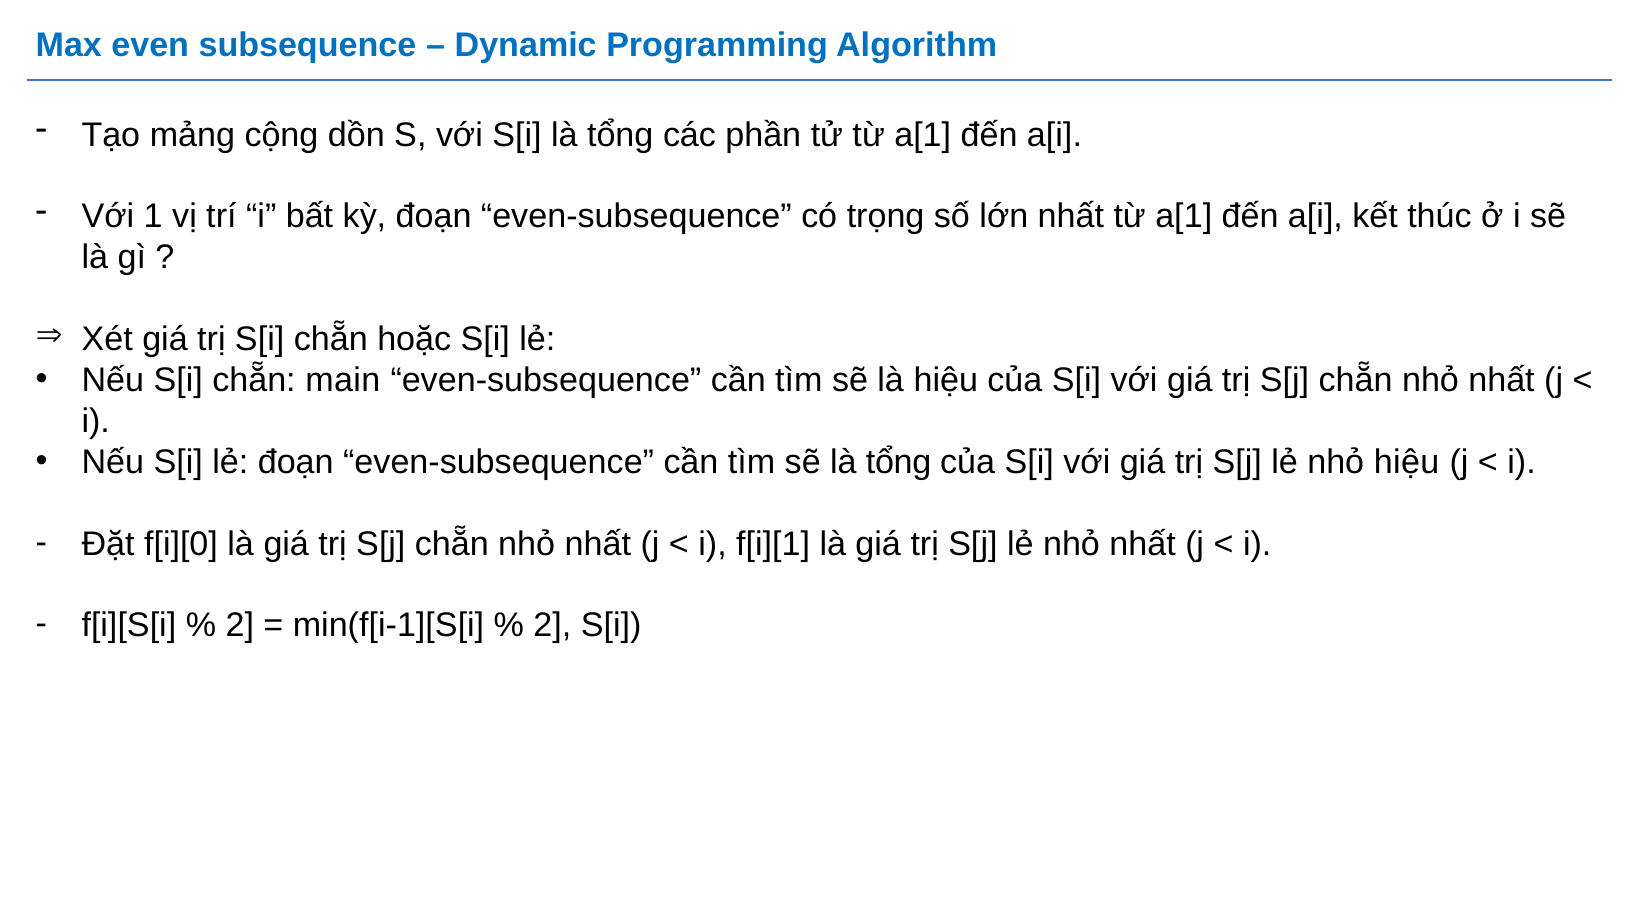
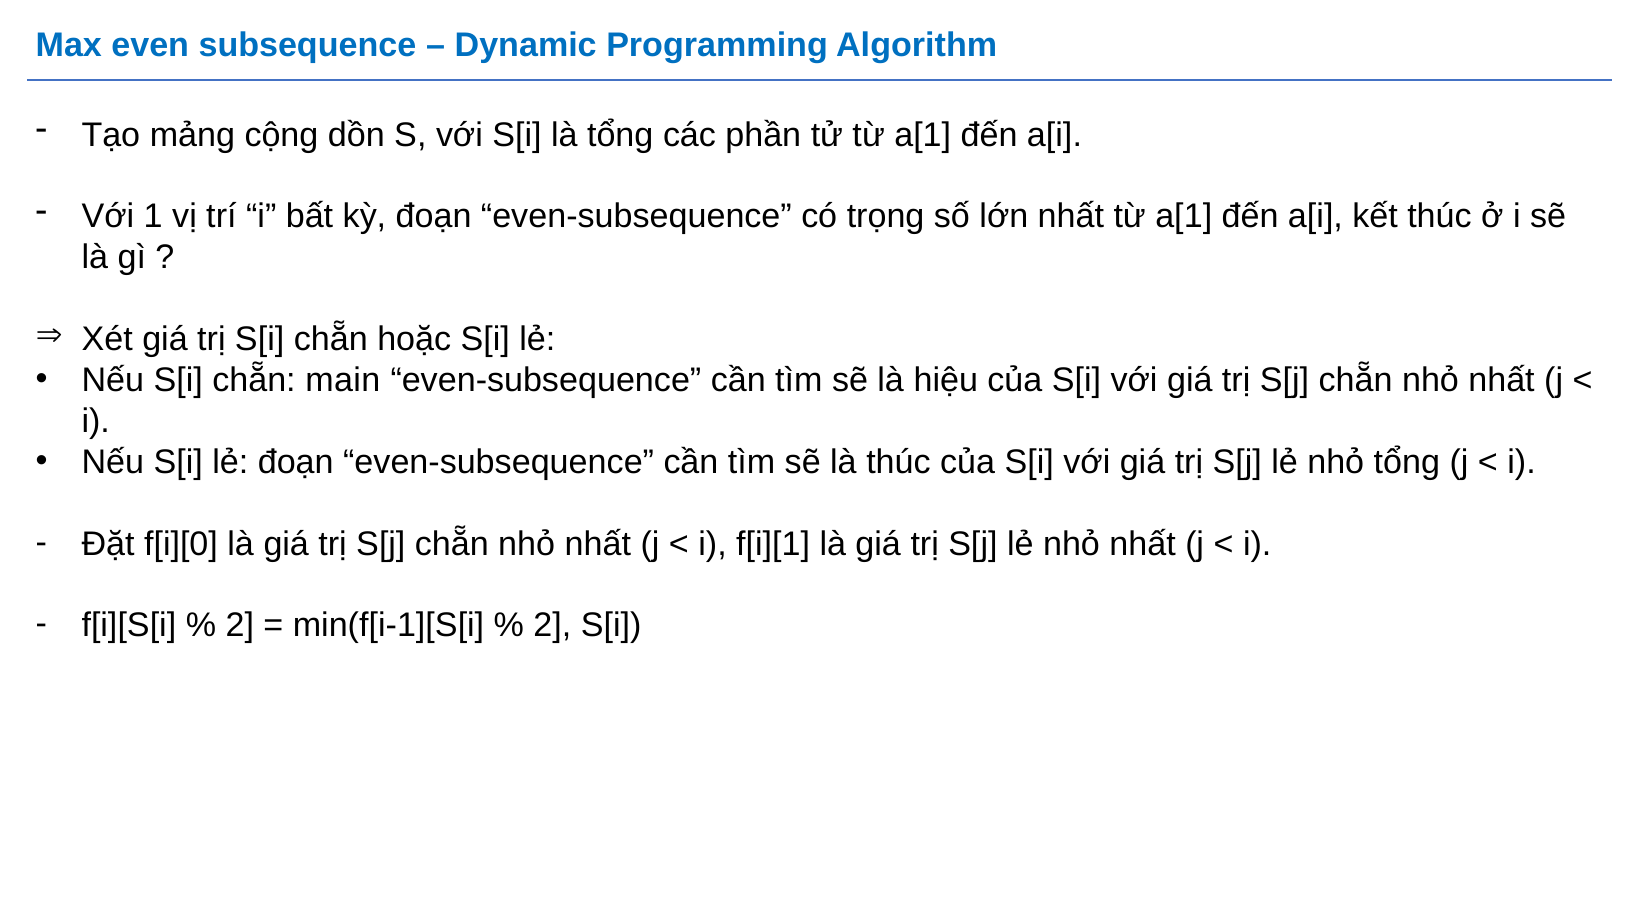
sẽ là tổng: tổng -> thúc
nhỏ hiệu: hiệu -> tổng
